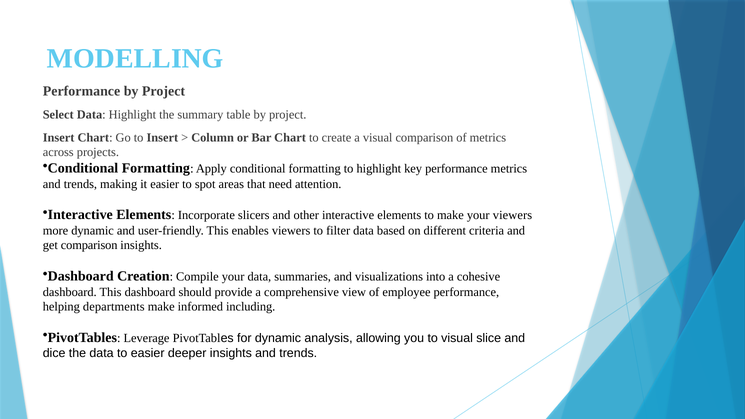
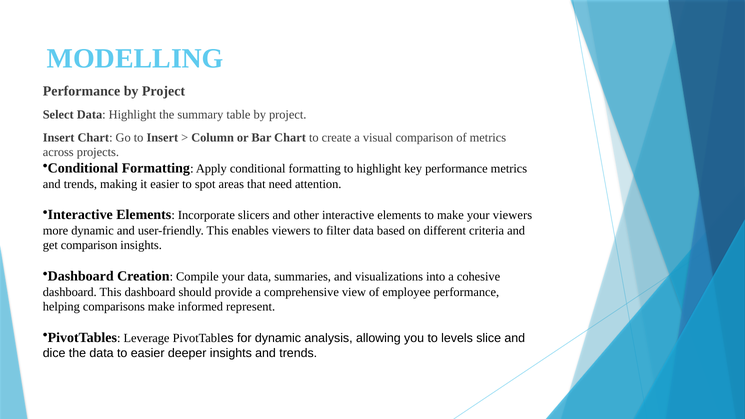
departments: departments -> comparisons
including: including -> represent
to visual: visual -> levels
